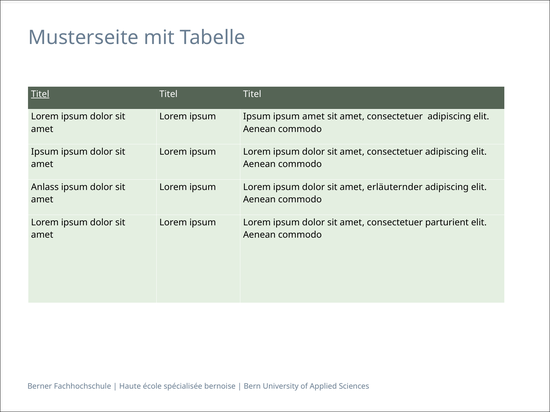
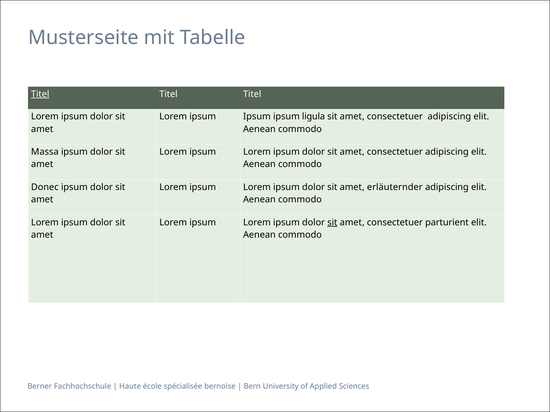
ipsum amet: amet -> ligula
Ipsum at (45, 152): Ipsum -> Massa
Anlass: Anlass -> Donec
sit at (332, 223) underline: none -> present
